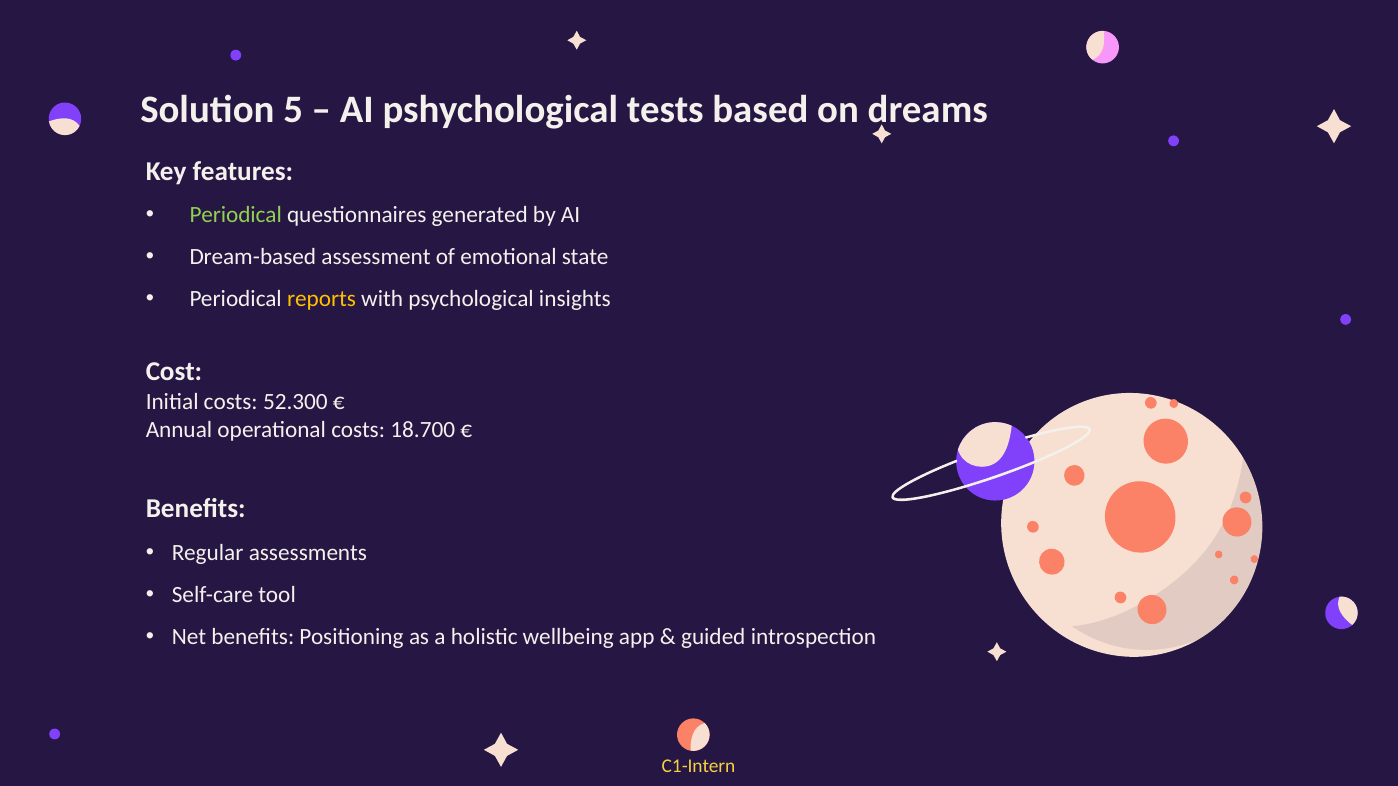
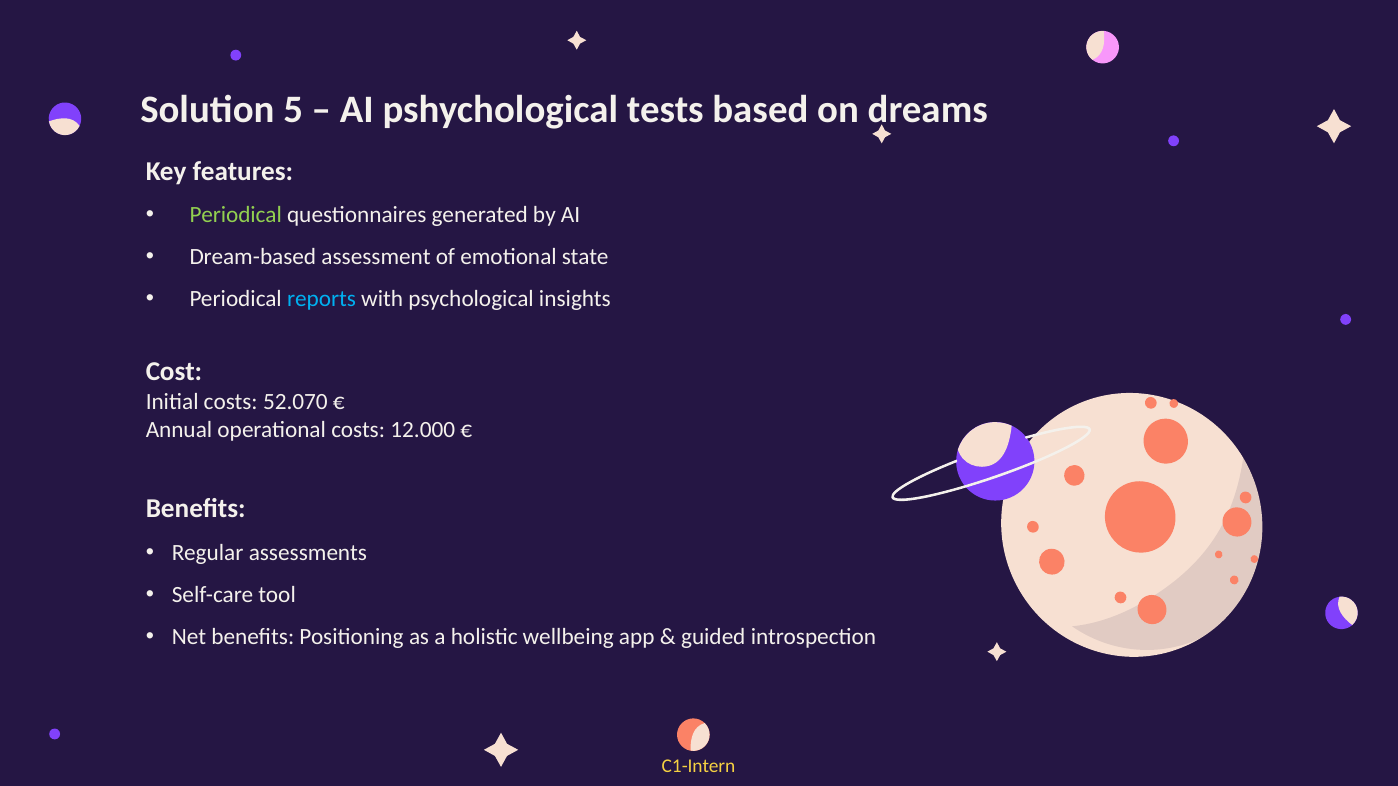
reports colour: yellow -> light blue
52.300: 52.300 -> 52.070
18.700: 18.700 -> 12.000
